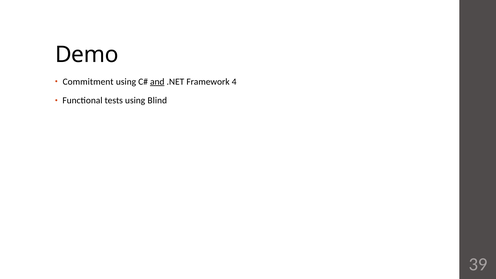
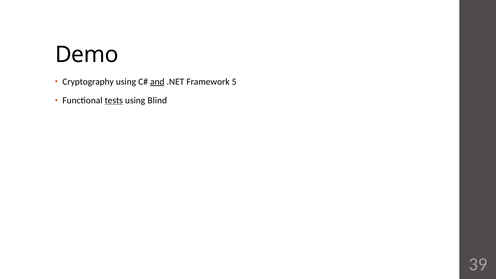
Commitment: Commitment -> Cryptography
4: 4 -> 5
tests underline: none -> present
